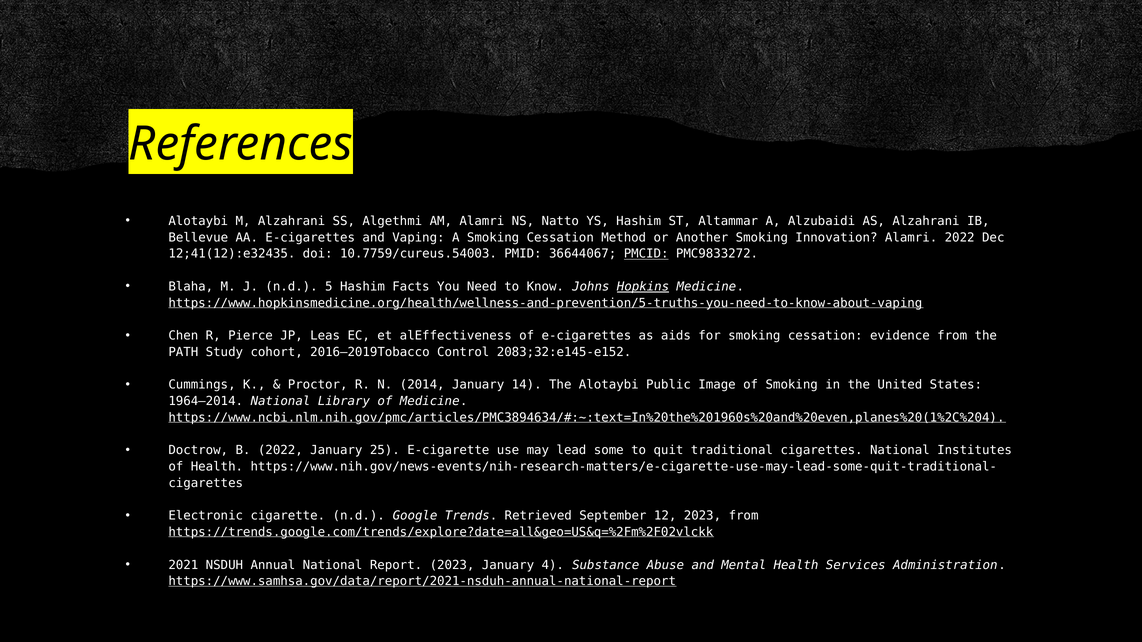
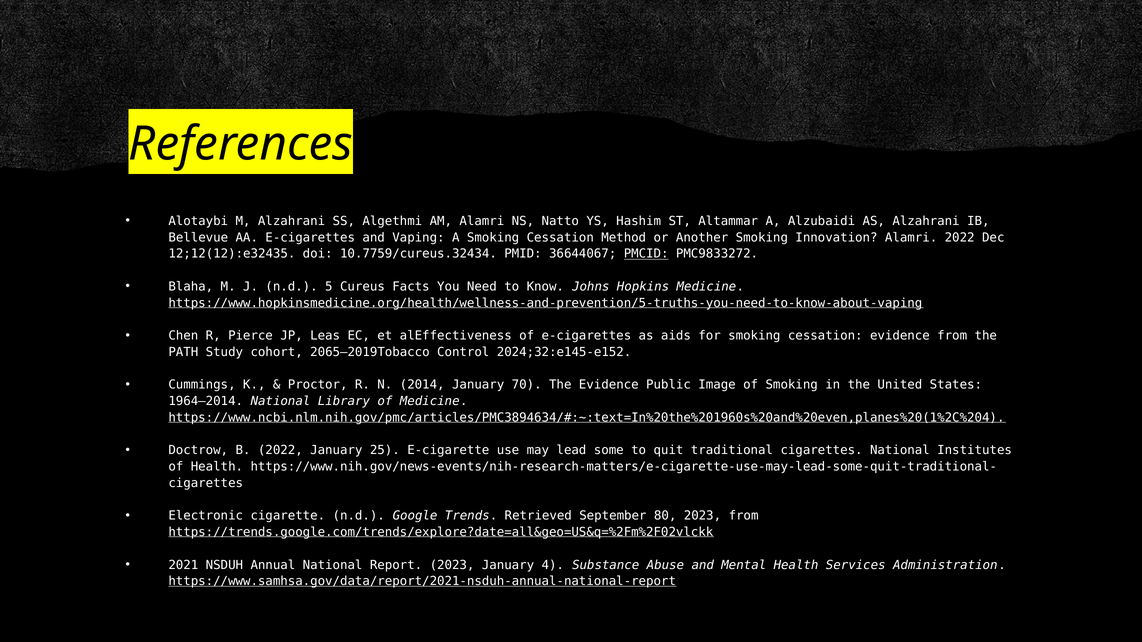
12;41(12):e32435: 12;41(12):e32435 -> 12;12(12):e32435
10.7759/cureus.54003: 10.7759/cureus.54003 -> 10.7759/cureus.32434
5 Hashim: Hashim -> Cureus
Hopkins underline: present -> none
2016–2019Tobacco: 2016–2019Tobacco -> 2065–2019Tobacco
2083;32:e145-e152: 2083;32:e145-e152 -> 2024;32:e145-e152
14: 14 -> 70
The Alotaybi: Alotaybi -> Evidence
12: 12 -> 80
